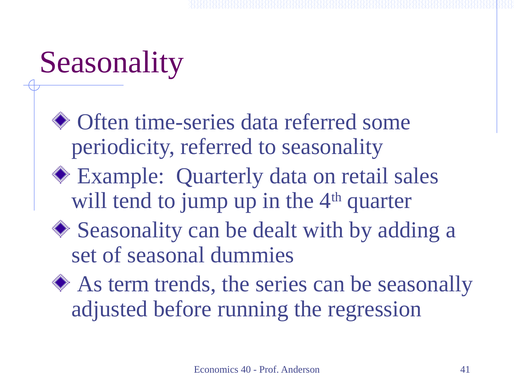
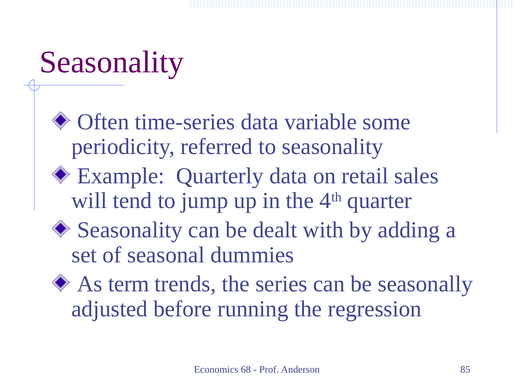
data referred: referred -> variable
40: 40 -> 68
41: 41 -> 85
